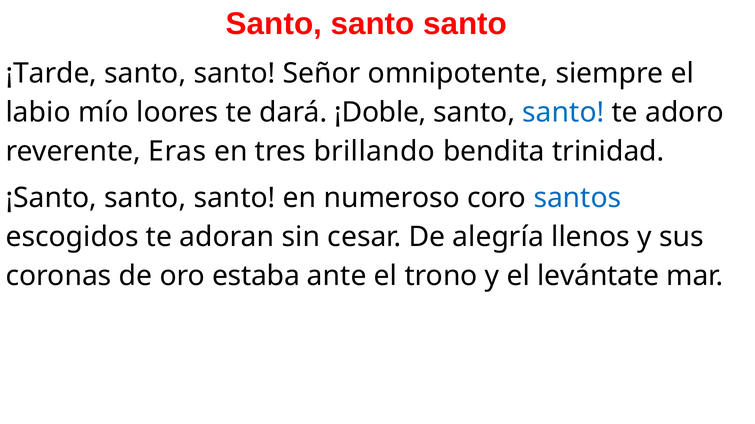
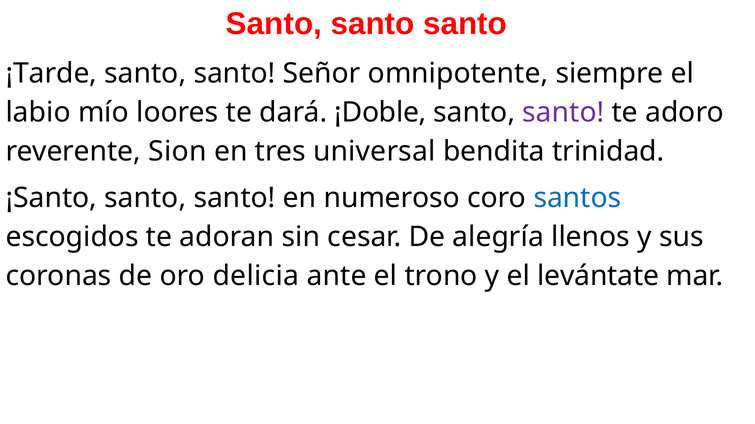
santo at (563, 112) colour: blue -> purple
Eras: Eras -> Sion
brillando: brillando -> universal
estaba: estaba -> delicia
